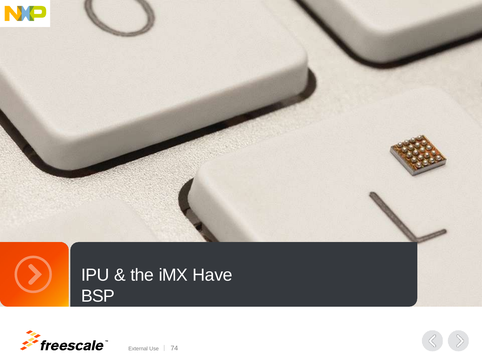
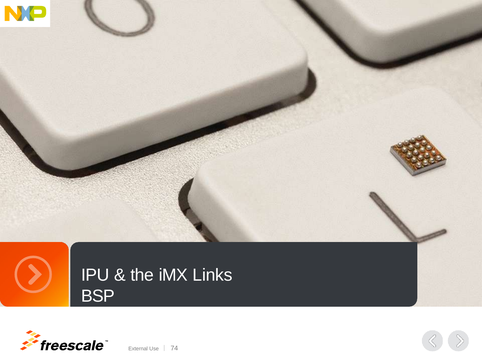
Have: Have -> Links
